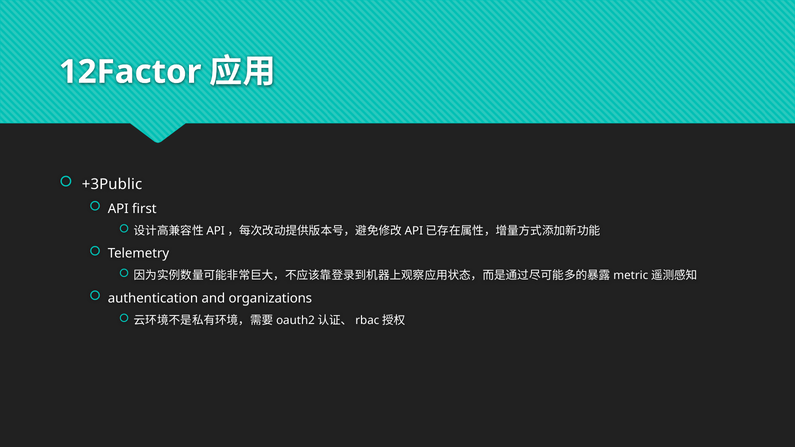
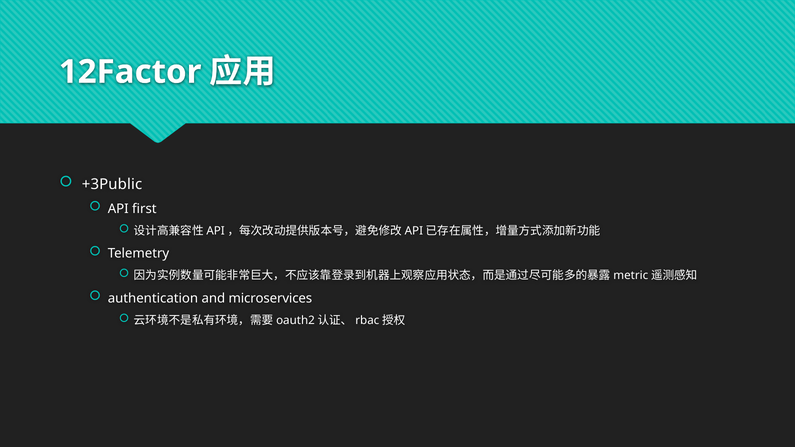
organizations: organizations -> microservices
